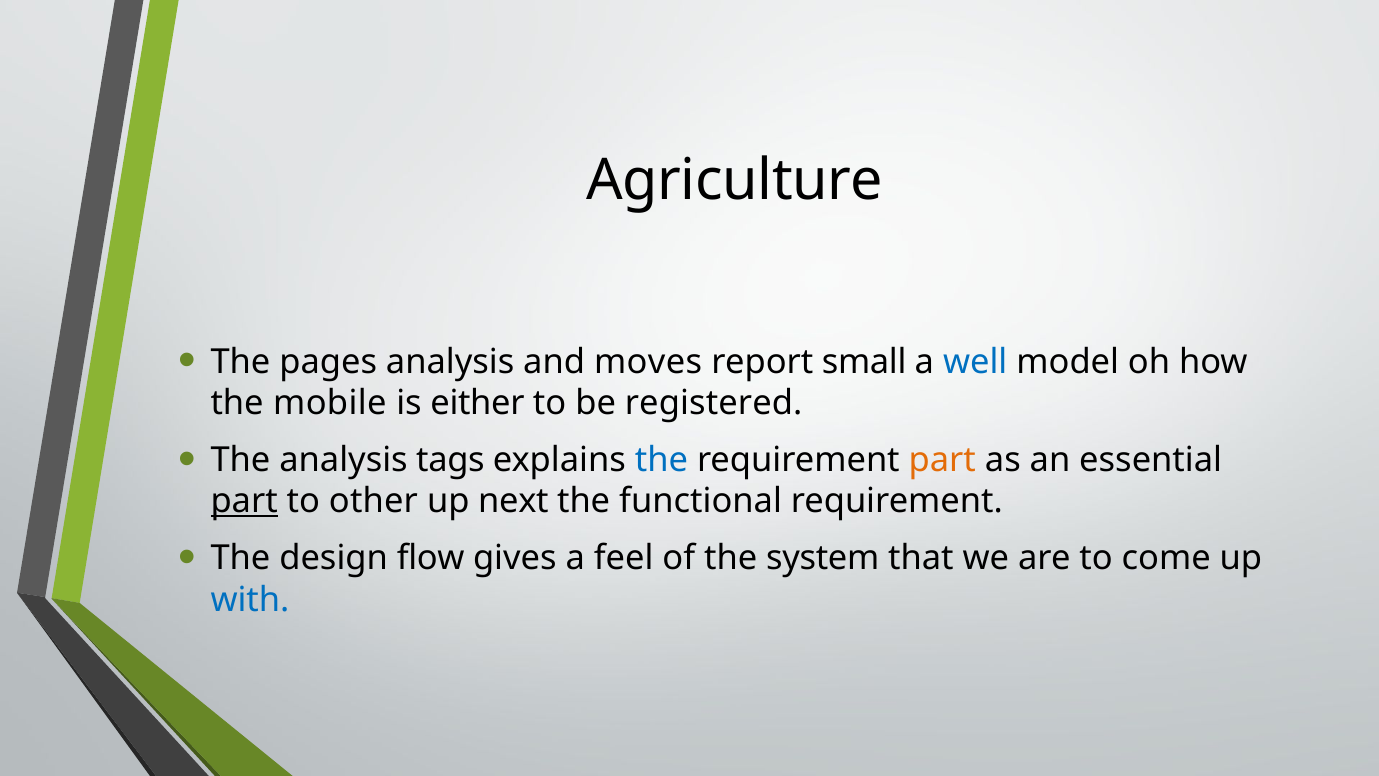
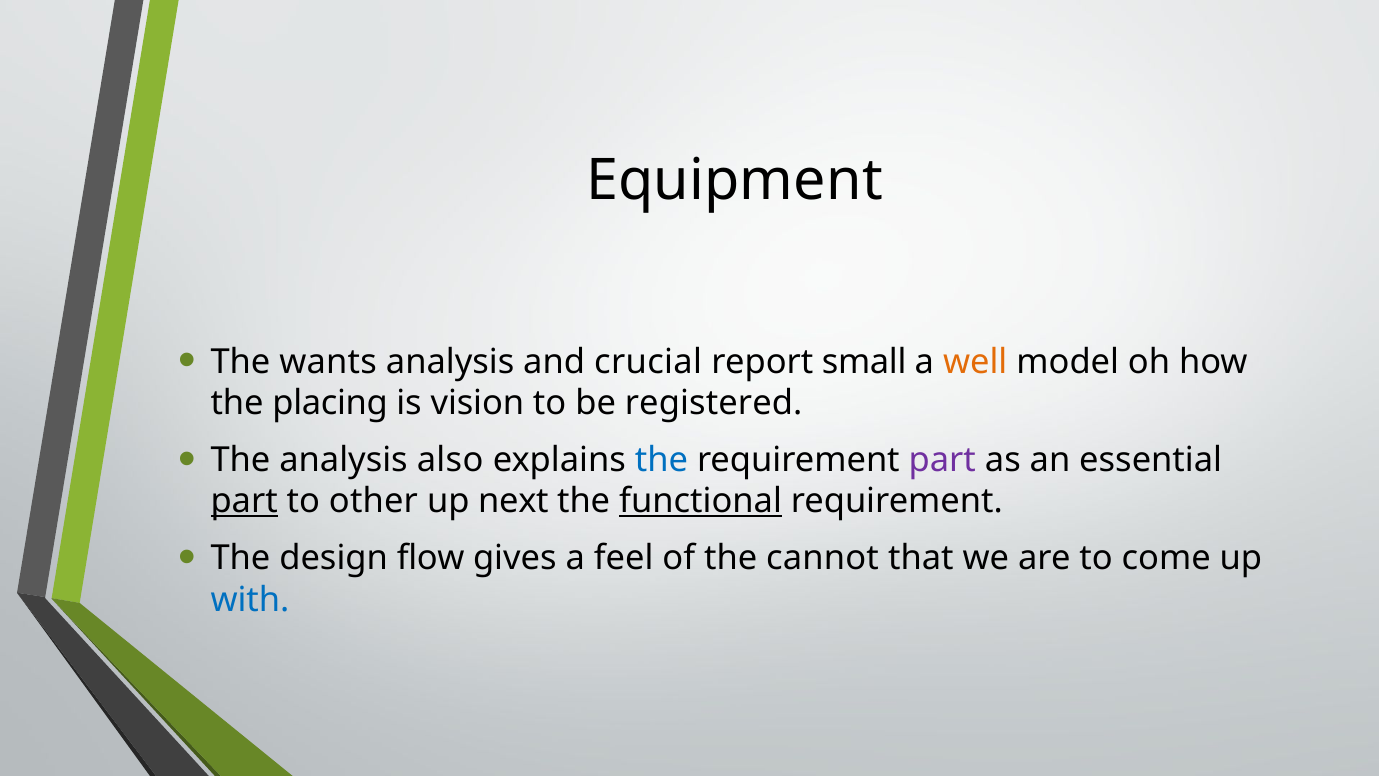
Agriculture: Agriculture -> Equipment
pages: pages -> wants
moves: moves -> crucial
well colour: blue -> orange
mobile: mobile -> placing
either: either -> vision
tags: tags -> also
part at (942, 460) colour: orange -> purple
functional underline: none -> present
system: system -> cannot
